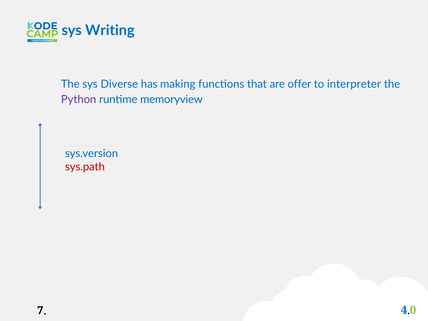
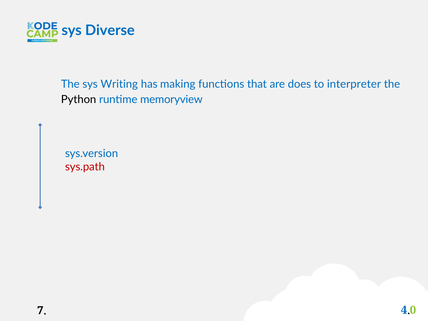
Writing: Writing -> Diverse
Diverse: Diverse -> Writing
offer: offer -> does
Python colour: purple -> black
